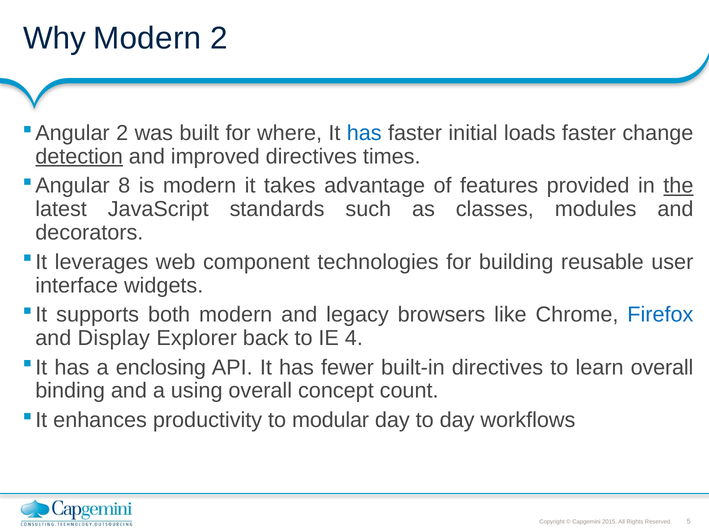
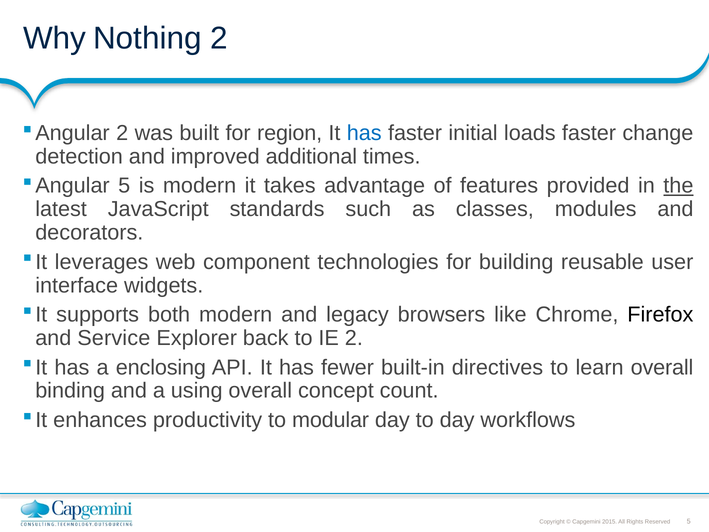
Why Modern: Modern -> Nothing
where: where -> region
detection underline: present -> none
improved directives: directives -> additional
8 at (124, 186): 8 -> 5
Firefox colour: blue -> black
Display: Display -> Service
IE 4: 4 -> 2
